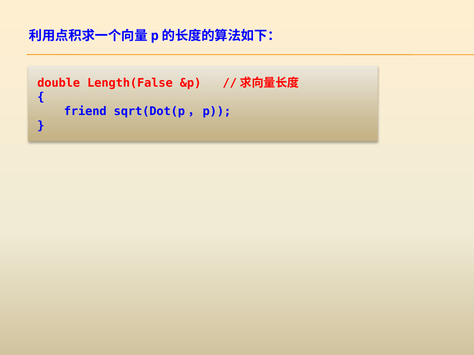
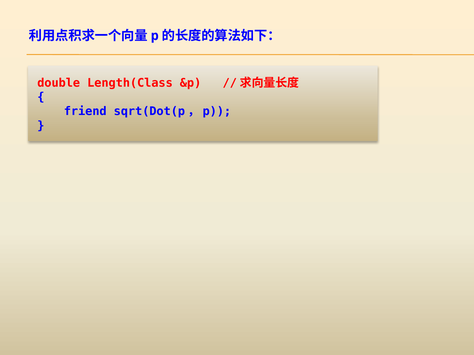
Length(False: Length(False -> Length(Class
